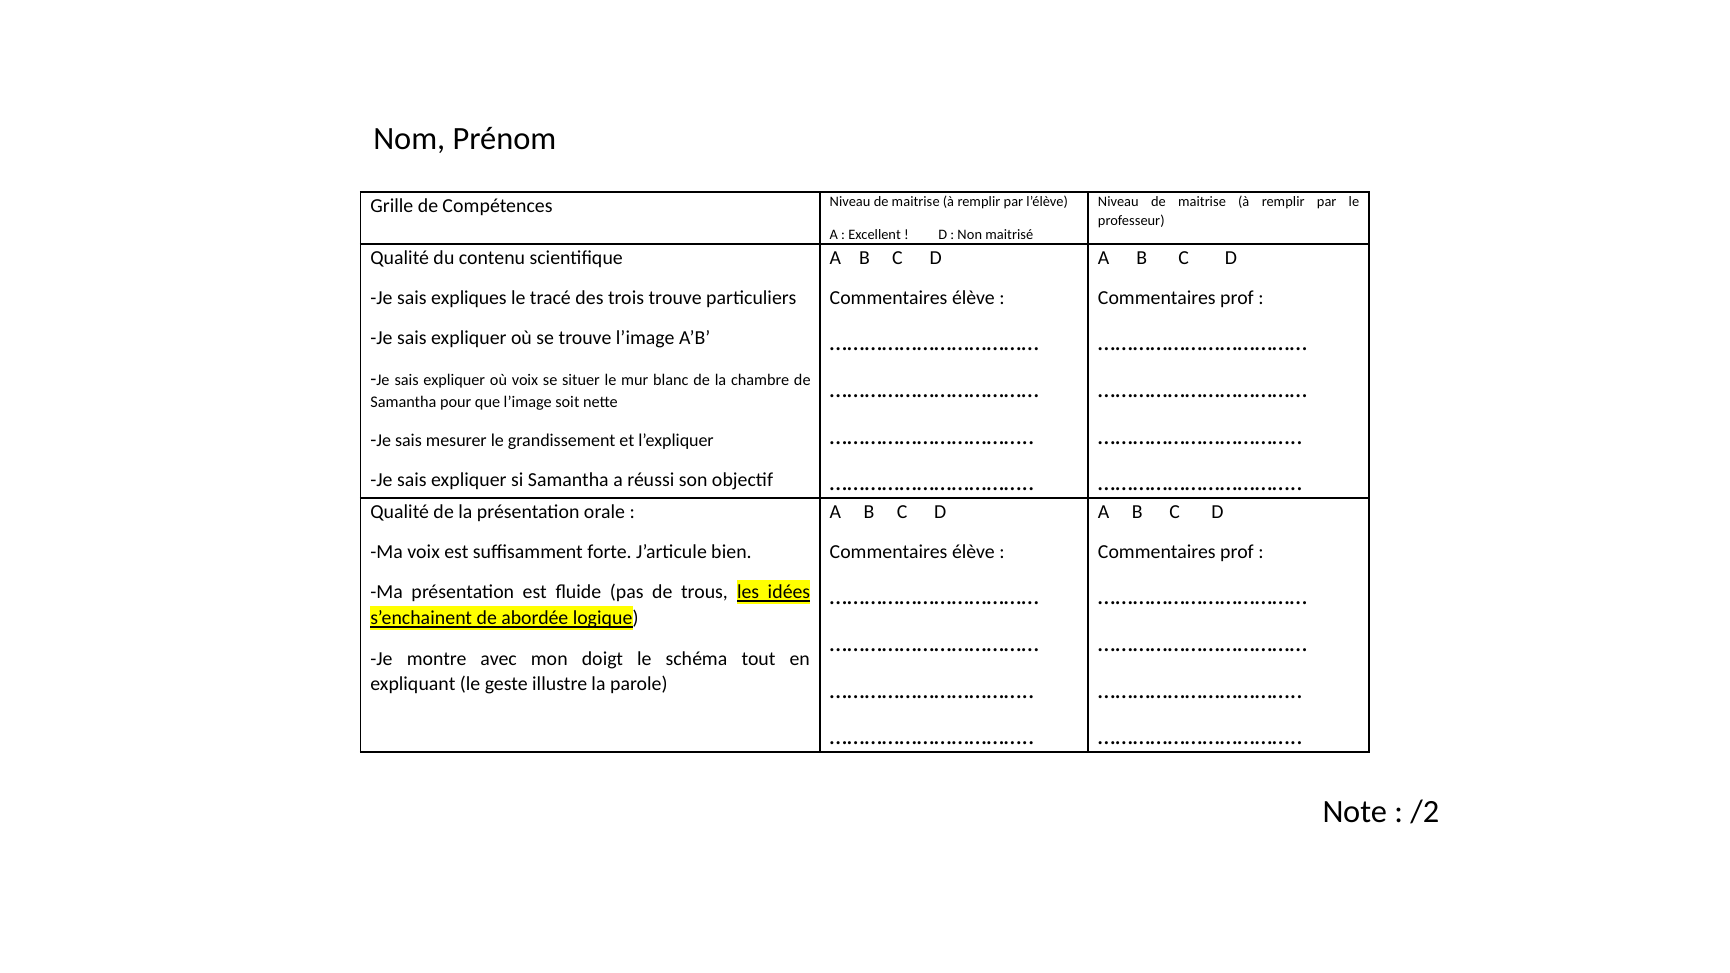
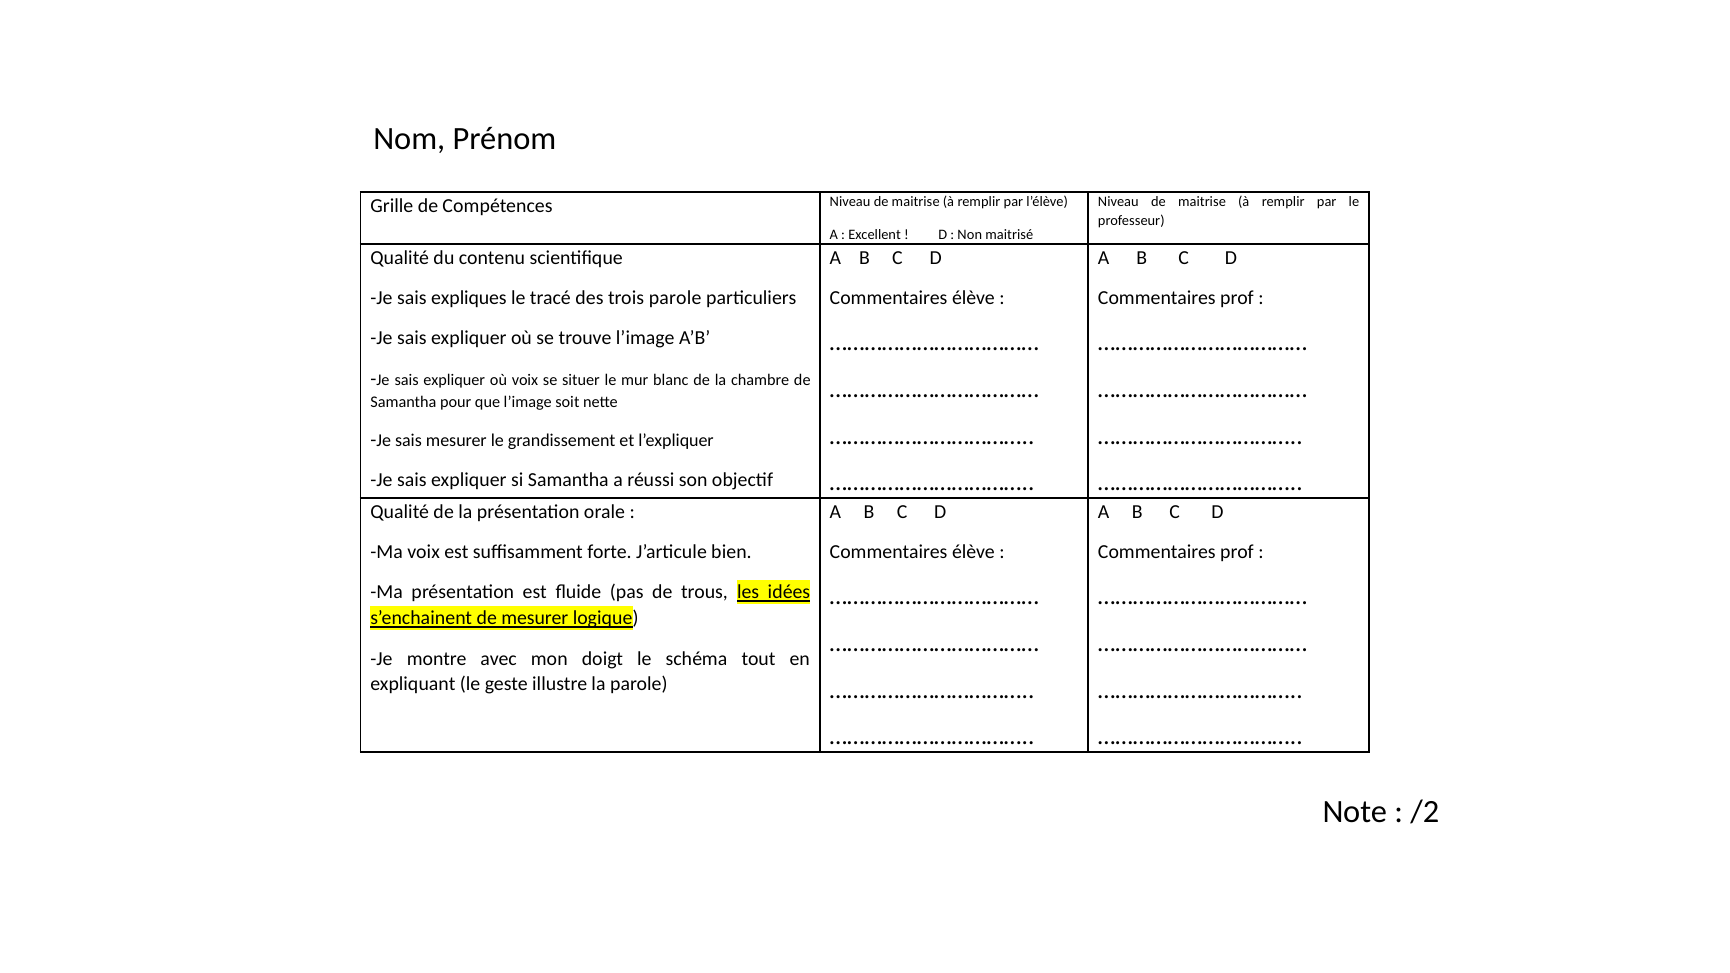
trois trouve: trouve -> parole
de abordée: abordée -> mesurer
